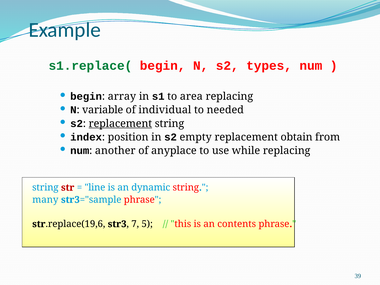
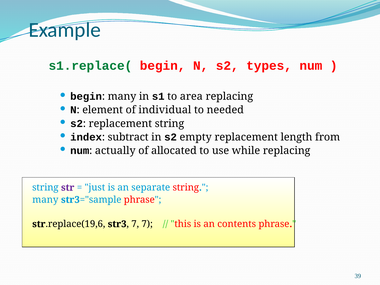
begin array: array -> many
variable: variable -> element
replacement at (120, 124) underline: present -> none
position: position -> subtract
obtain: obtain -> length
another: another -> actually
anyplace: anyplace -> allocated
str colour: red -> purple
line: line -> just
dynamic: dynamic -> separate
7 5: 5 -> 7
